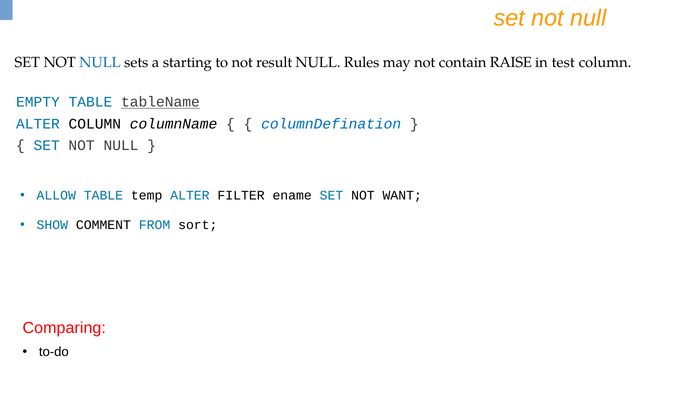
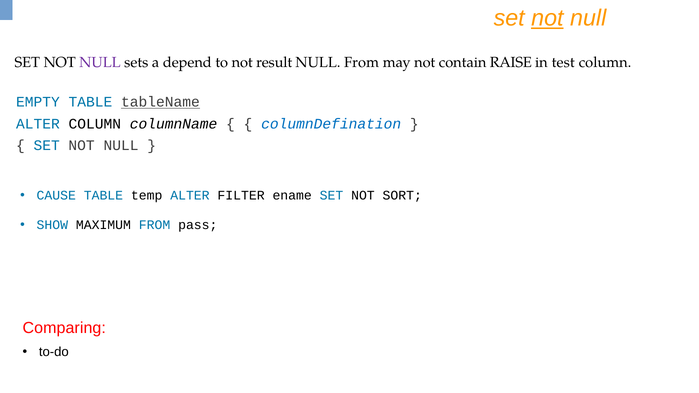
not at (547, 18) underline: none -> present
NULL at (100, 63) colour: blue -> purple
starting: starting -> depend
NULL Rules: Rules -> From
ALLOW: ALLOW -> CAUSE
WANT: WANT -> SORT
COMMENT: COMMENT -> MAXIMUM
sort: sort -> pass
